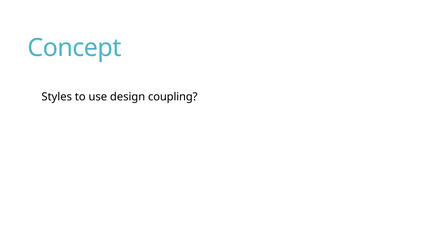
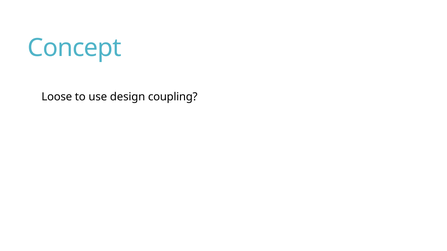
Styles: Styles -> Loose
